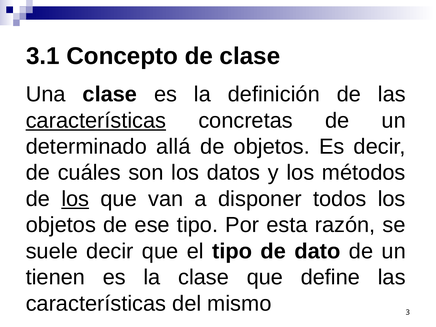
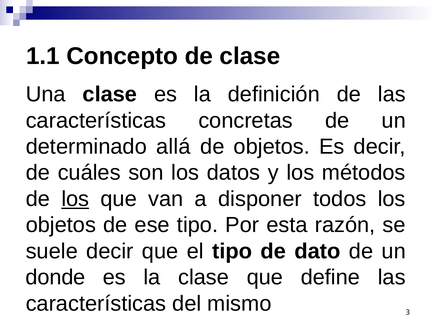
3.1: 3.1 -> 1.1
características at (96, 120) underline: present -> none
tienen: tienen -> donde
